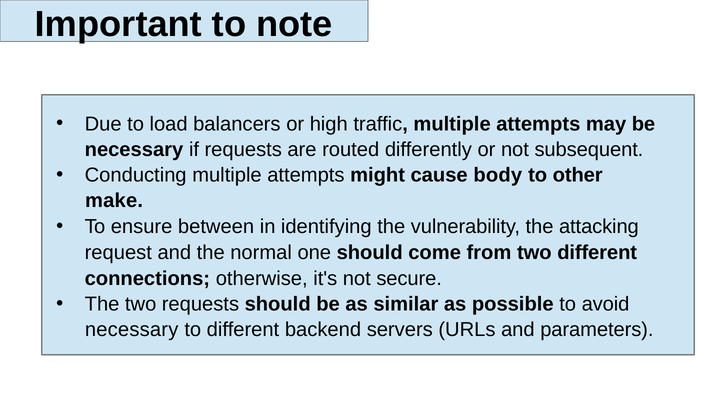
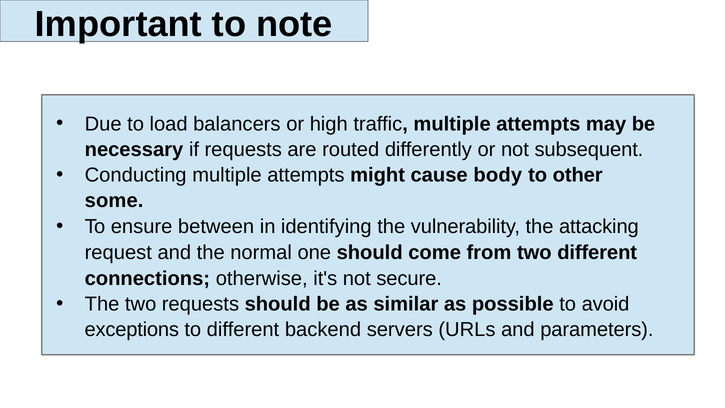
make: make -> some
necessary at (132, 330): necessary -> exceptions
